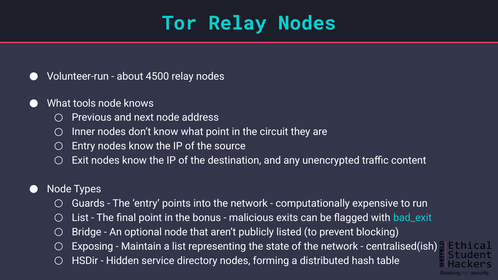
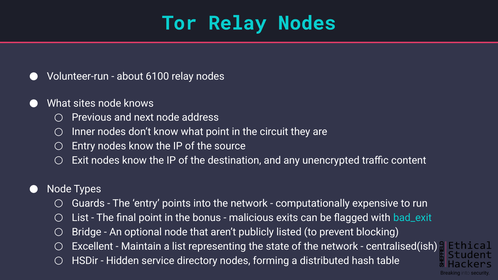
4500: 4500 -> 6100
tools: tools -> sites
Exposing: Exposing -> Excellent
